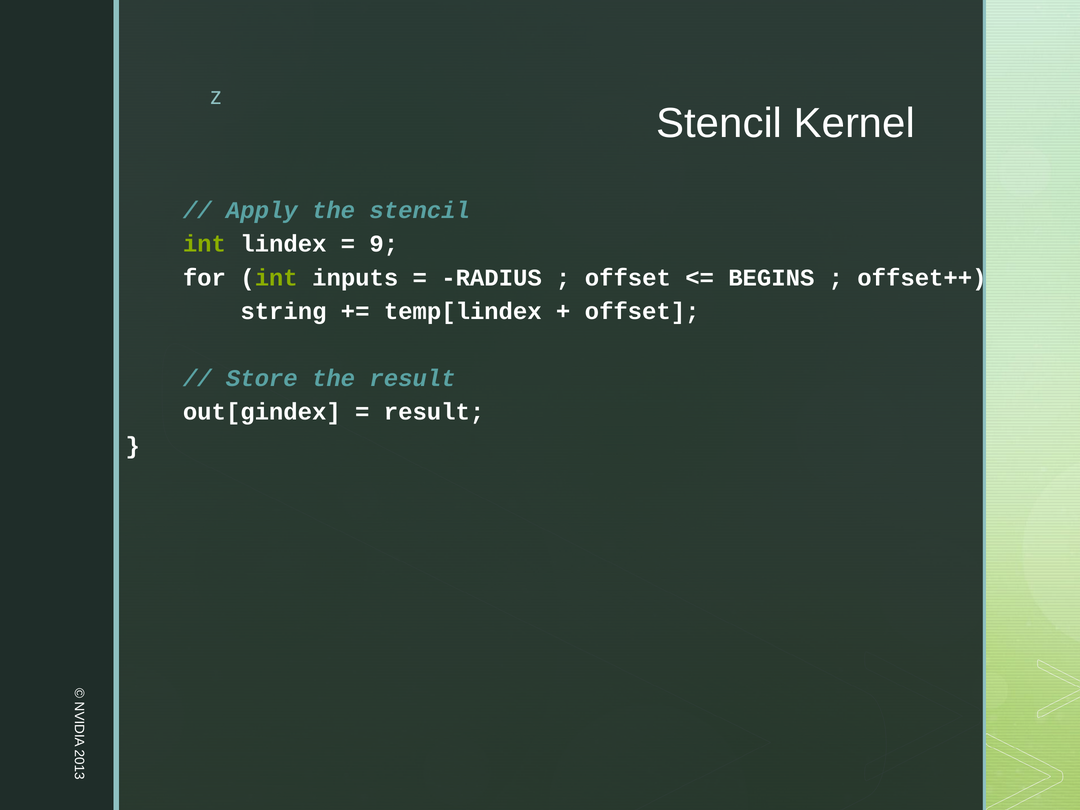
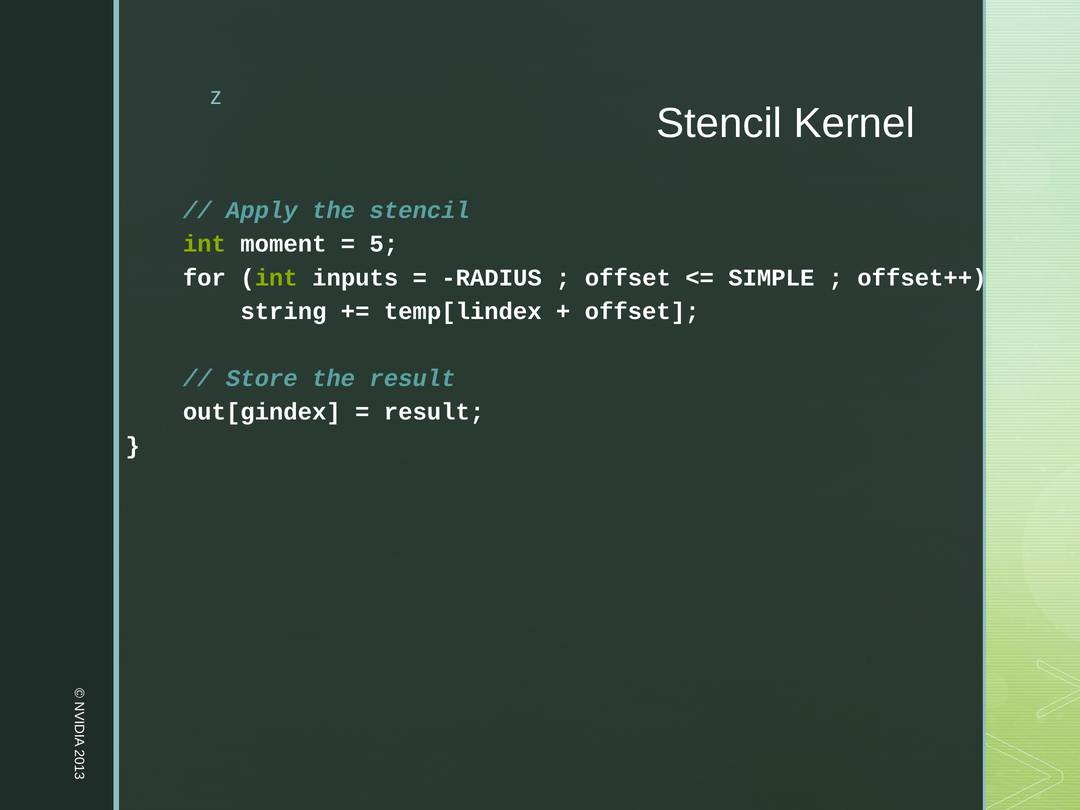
lindex: lindex -> moment
9: 9 -> 5
BEGINS: BEGINS -> SIMPLE
